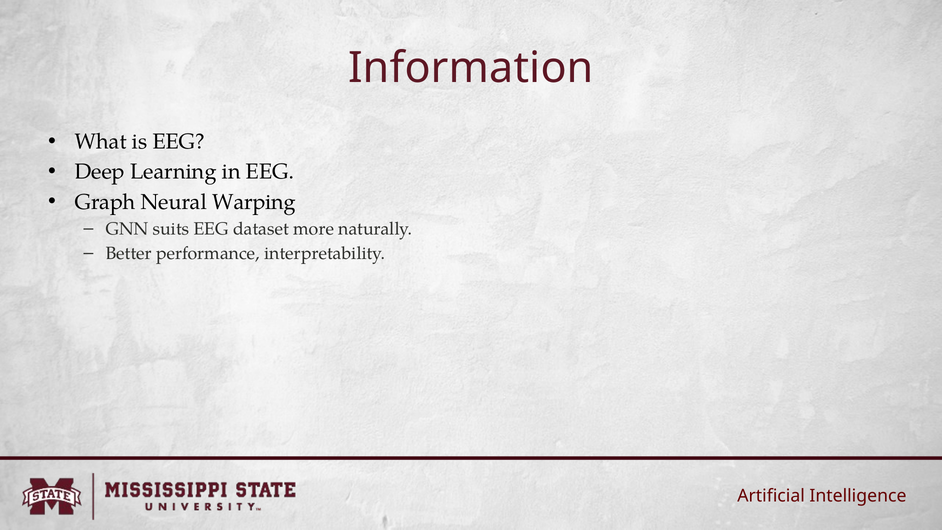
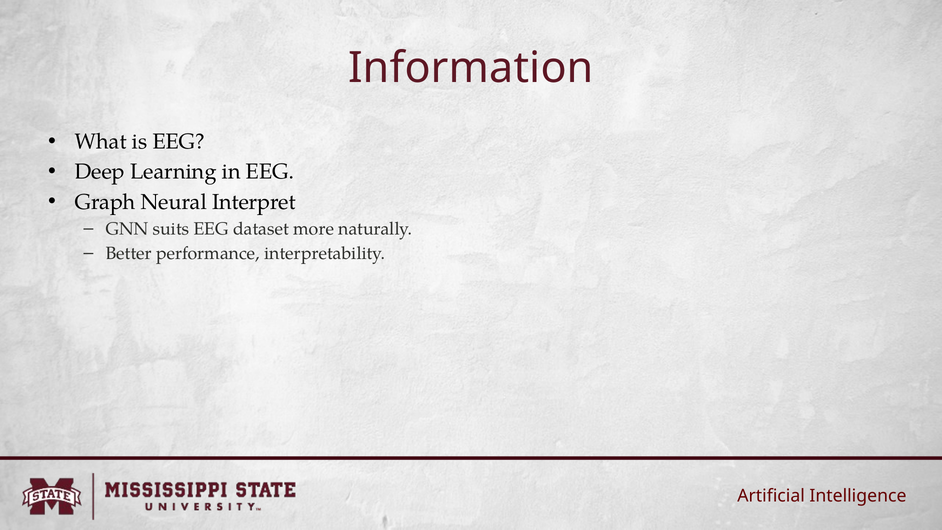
Warping: Warping -> Interpret
